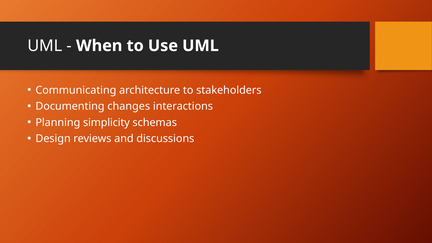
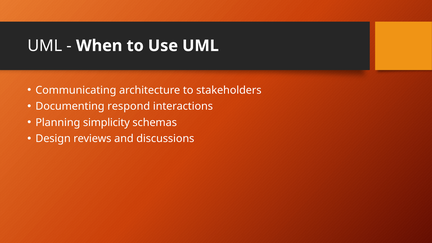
changes: changes -> respond
